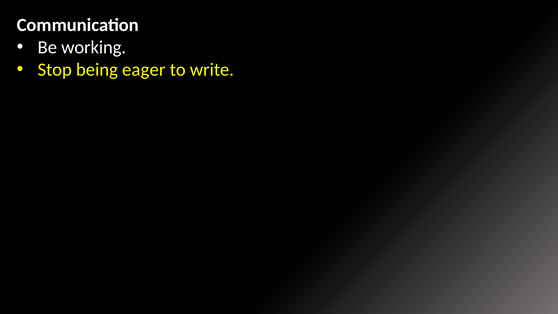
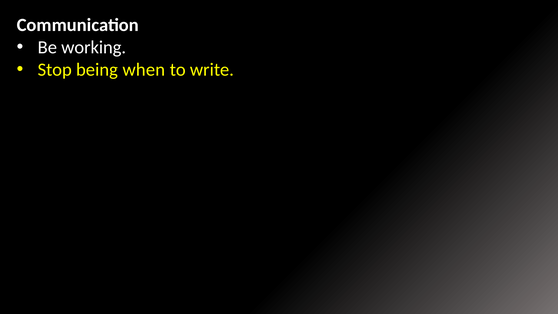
eager: eager -> when
